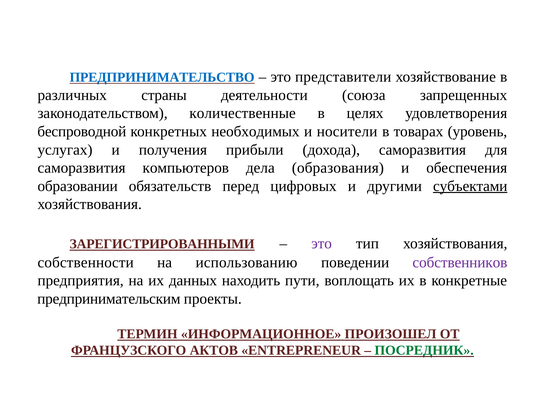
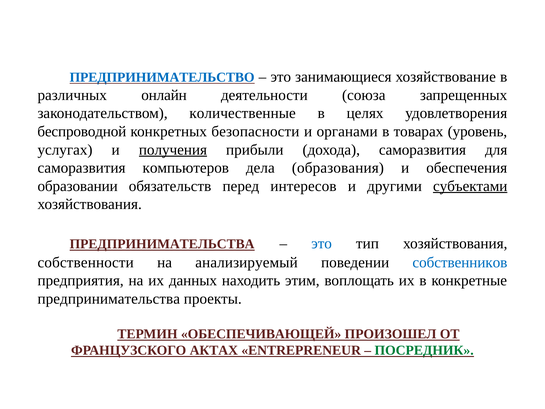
представители: представители -> занимающиеся
страны: страны -> онлайн
необходимых: необходимых -> безопасности
носители: носители -> органами
получения underline: none -> present
цифровых: цифровых -> интересов
ЗАРЕГИСТРИРОВАННЫМИ at (162, 244): ЗАРЕГИСТРИРОВАННЫМИ -> ПРЕДПРИНИМАТЕЛЬСТВА
это at (322, 243) colour: purple -> blue
использованию: использованию -> анализируемый
собственников colour: purple -> blue
пути: пути -> этим
предпринимательским at (109, 299): предпринимательским -> предпринимательства
ИНФОРМАЦИОННОЕ: ИНФОРМАЦИОННОЕ -> ОБЕСПЕЧИВАЮЩЕЙ
АКТОВ: АКТОВ -> АКТАХ
